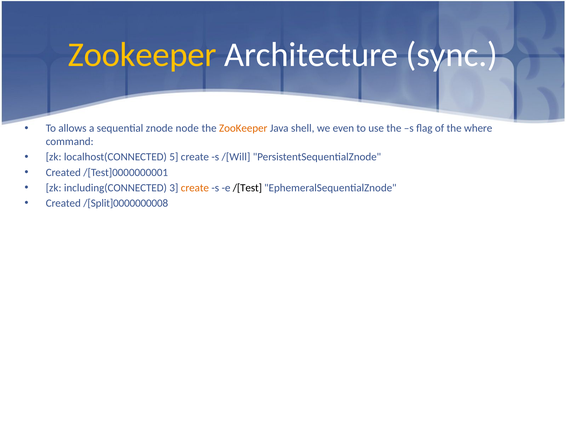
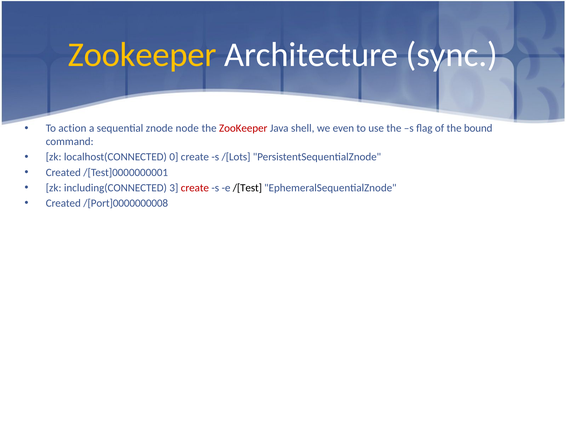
allows: allows -> action
ZooKeeper at (243, 128) colour: orange -> red
where: where -> bound
5: 5 -> 0
/[Will: /[Will -> /[Lots
create at (195, 188) colour: orange -> red
/[Split]0000000008: /[Split]0000000008 -> /[Port]0000000008
